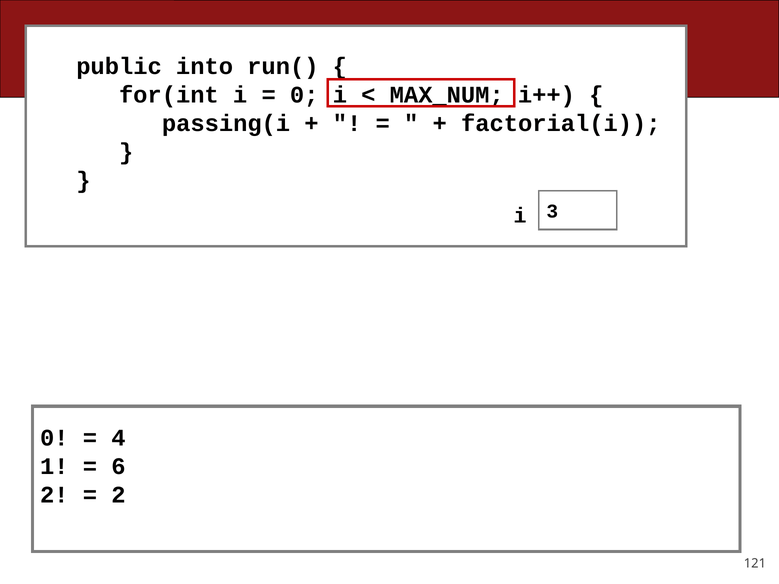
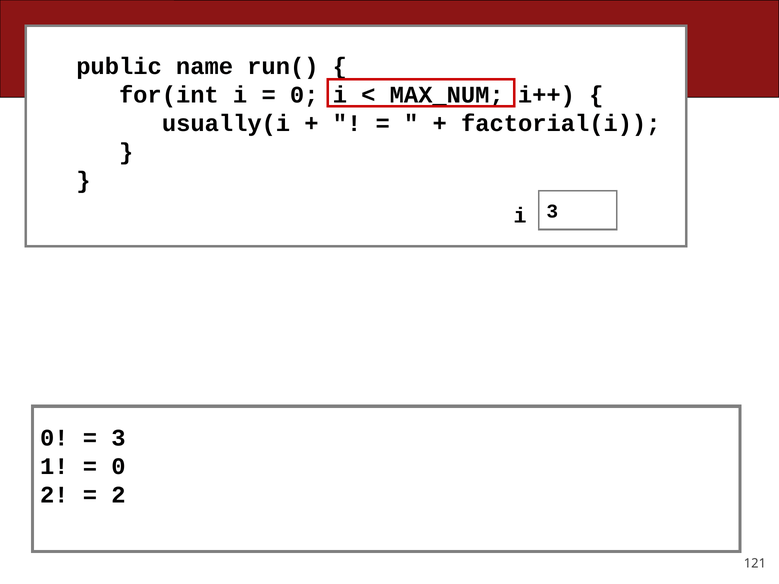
into: into -> name
passing(i: passing(i -> usually(i
4 at (118, 438): 4 -> 3
6 at (118, 466): 6 -> 0
